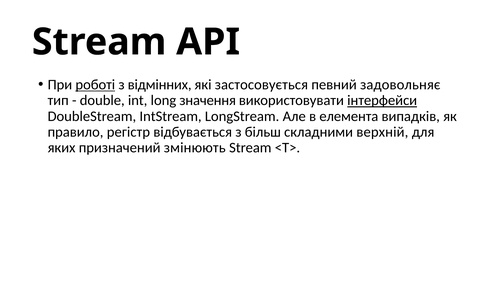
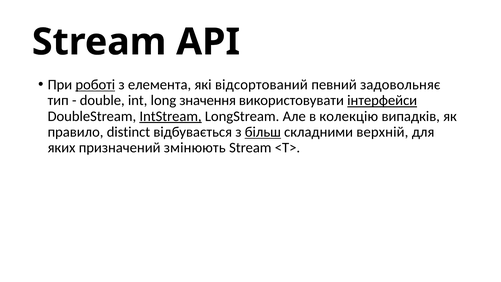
відмінних: відмінних -> елемента
застосовується: застосовується -> відсортований
IntStream underline: none -> present
елемента: елемента -> колекцію
регістр: регістр -> distinct
більш underline: none -> present
